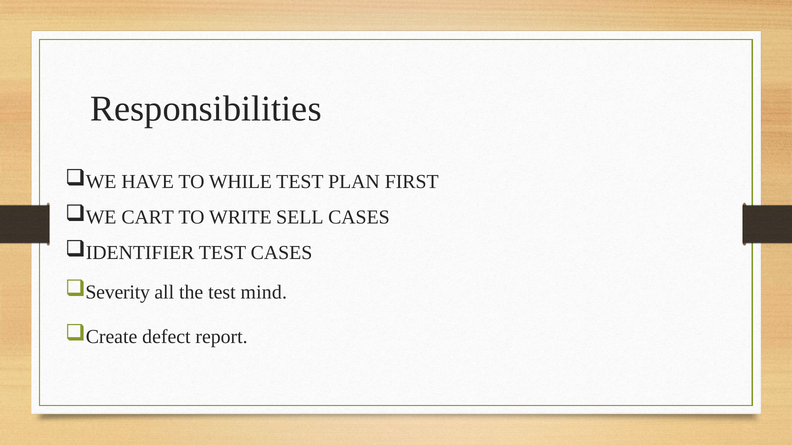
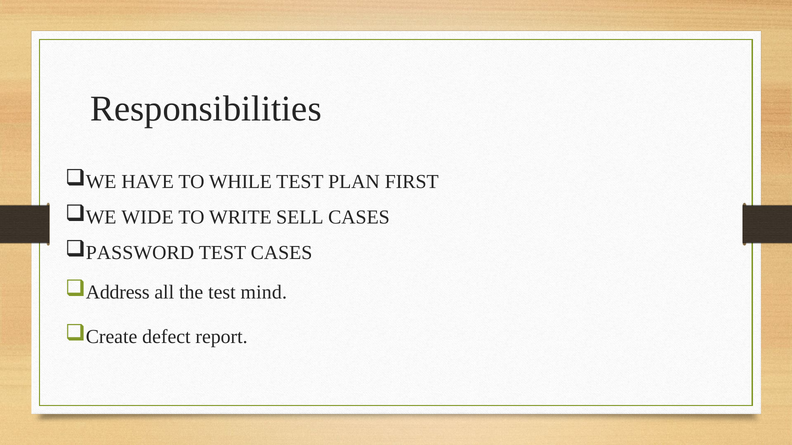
CART: CART -> WIDE
IDENTIFIER: IDENTIFIER -> PASSWORD
Severity: Severity -> Address
